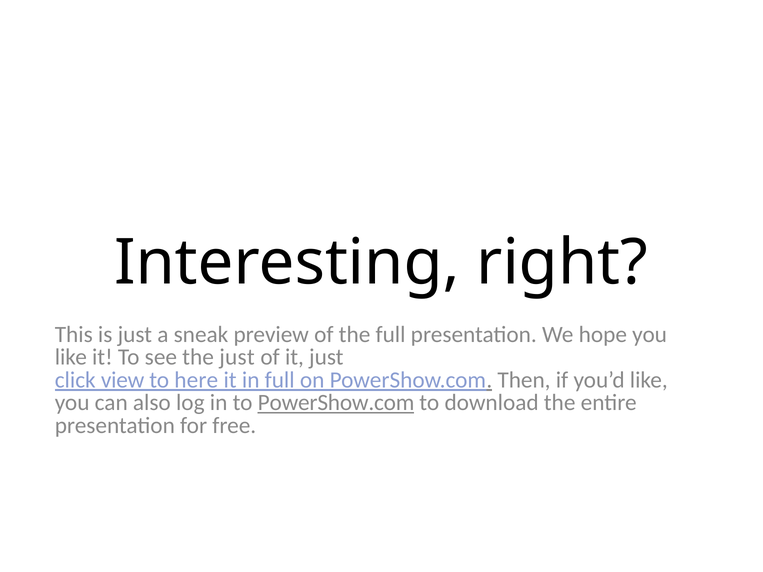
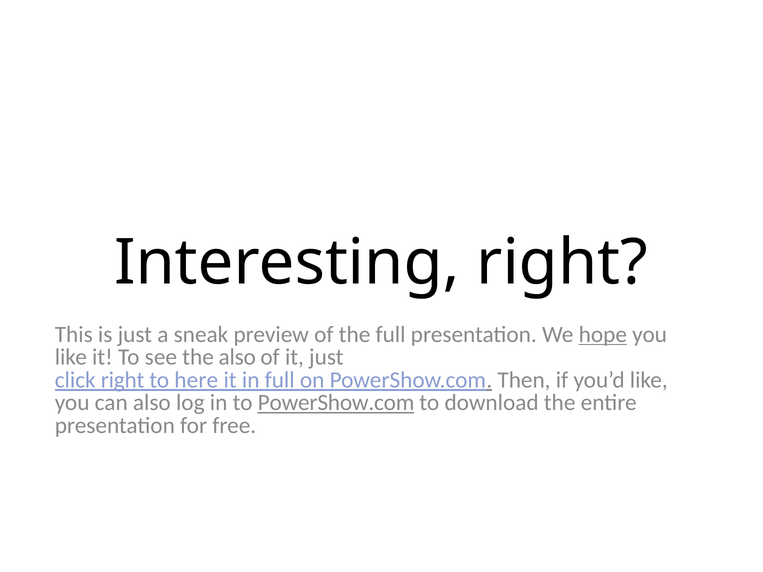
hope underline: none -> present
the just: just -> also
click view: view -> right
